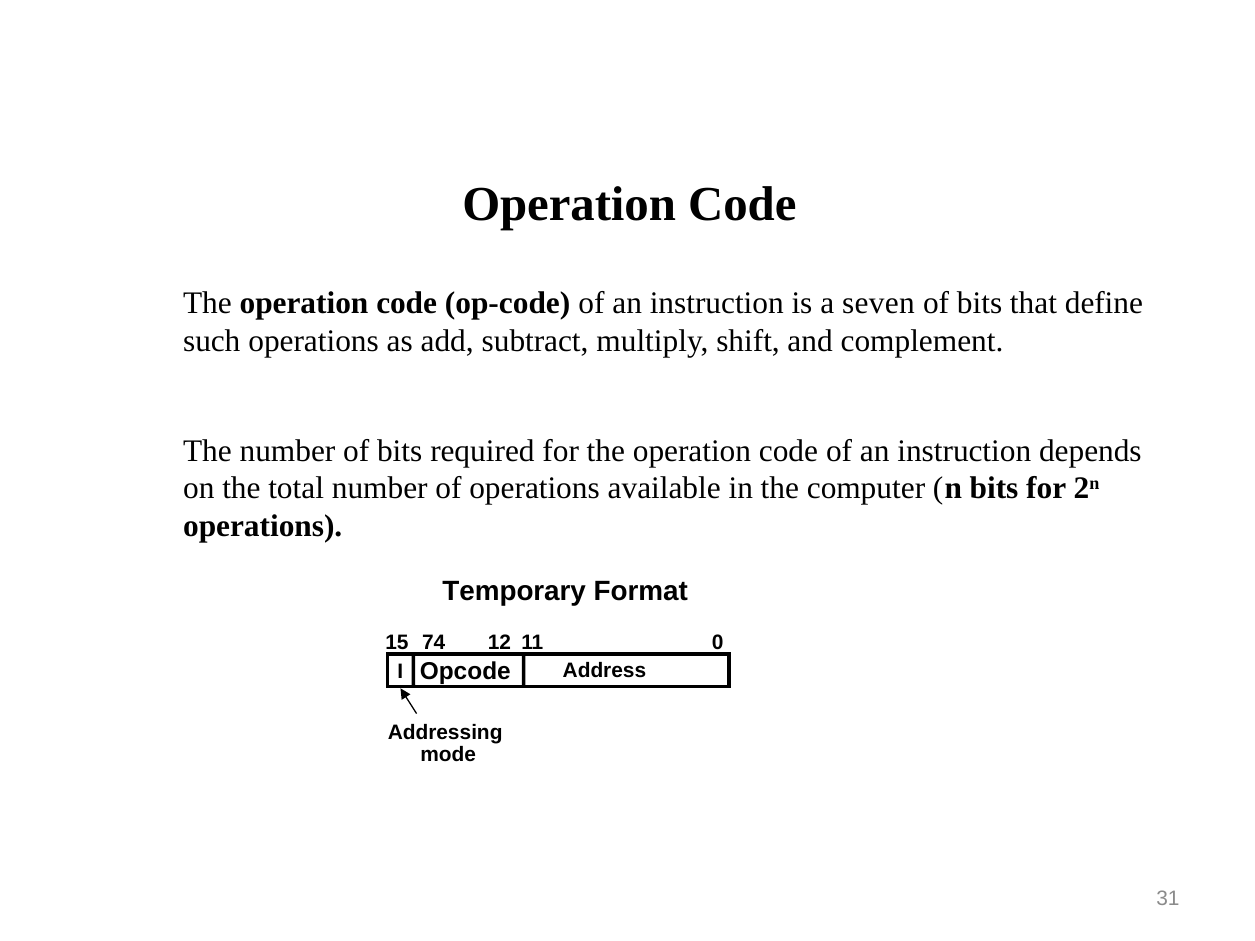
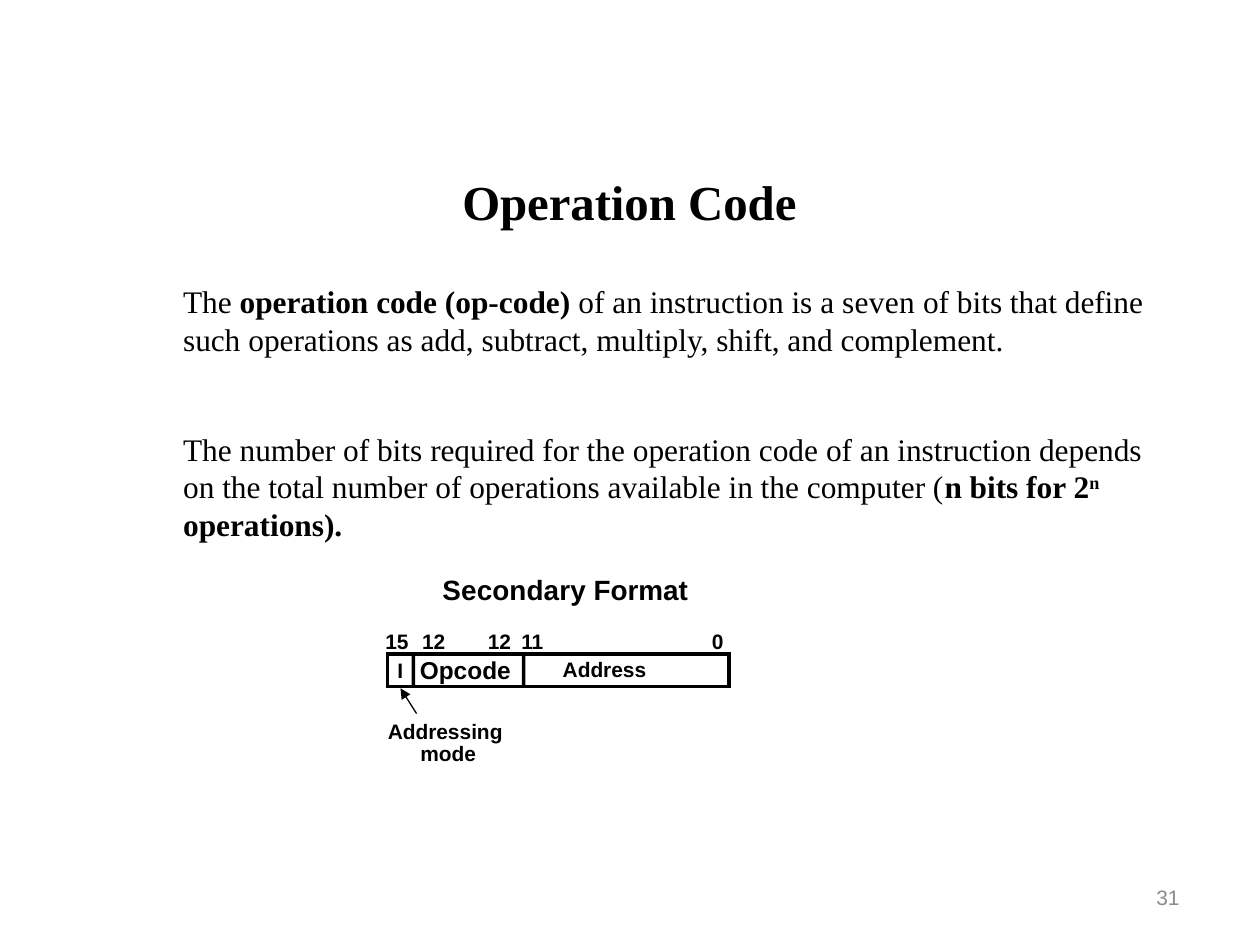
Temporary: Temporary -> Secondary
15 74: 74 -> 12
